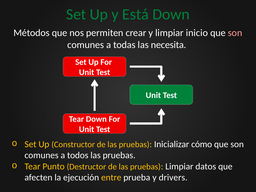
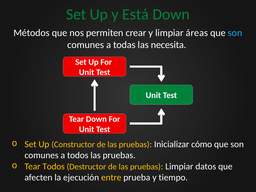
inicio: inicio -> áreas
son at (235, 33) colour: pink -> light blue
Tear Punto: Punto -> Todos
drivers: drivers -> tiempo
